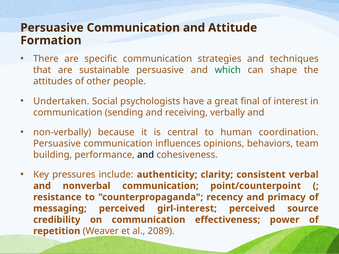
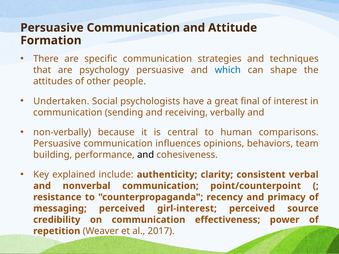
sustainable: sustainable -> psychology
which colour: green -> blue
coordination: coordination -> comparisons
pressures: pressures -> explained
2089: 2089 -> 2017
